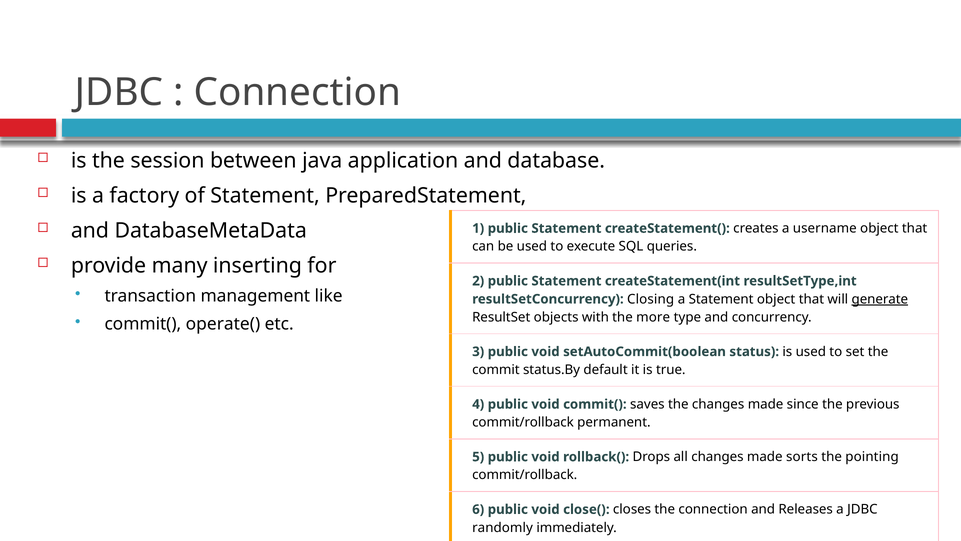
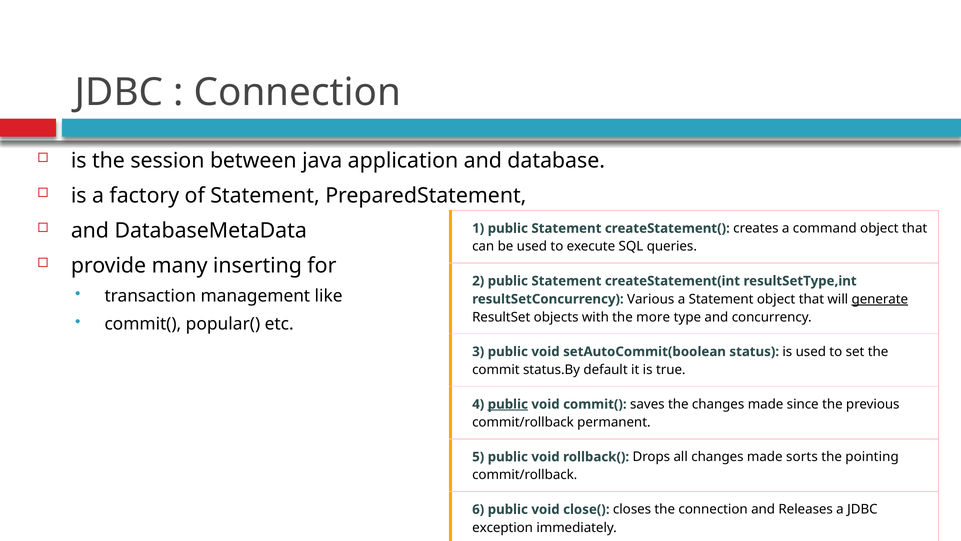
username: username -> command
Closing: Closing -> Various
operate(: operate( -> popular(
public at (508, 404) underline: none -> present
randomly: randomly -> exception
